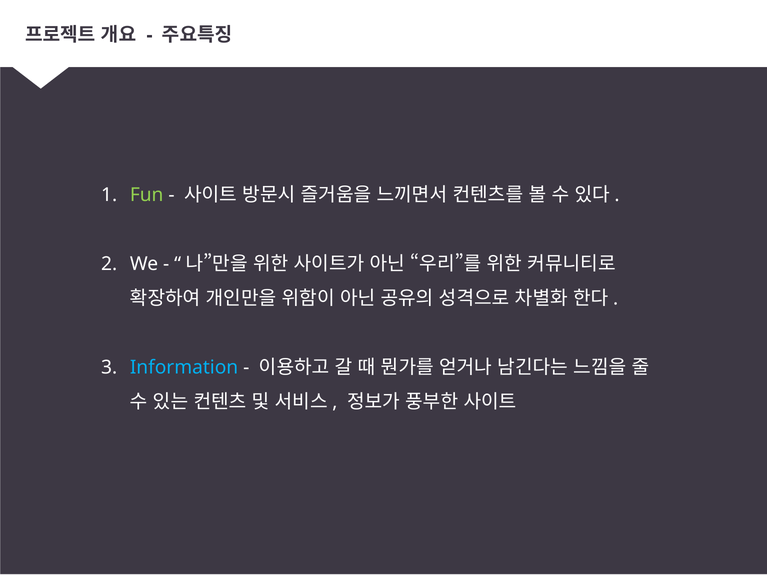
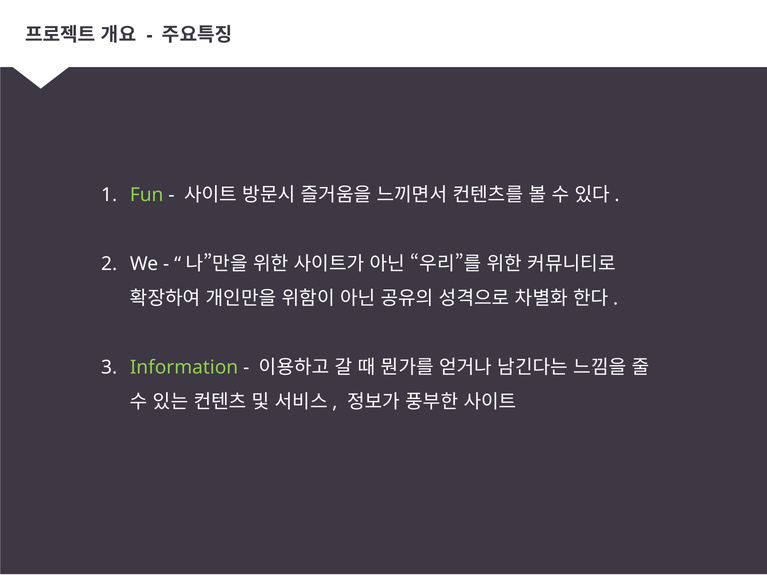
Information colour: light blue -> light green
